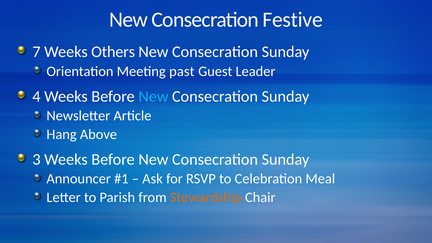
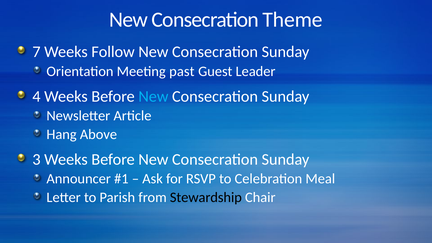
Festive: Festive -> Theme
Others: Others -> Follow
Stewardship colour: orange -> black
